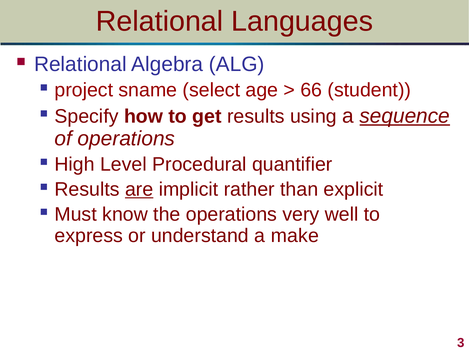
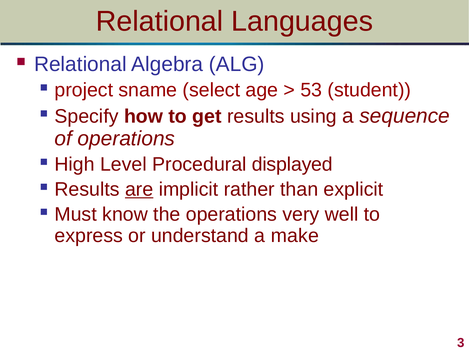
66: 66 -> 53
sequence underline: present -> none
quantifier: quantifier -> displayed
